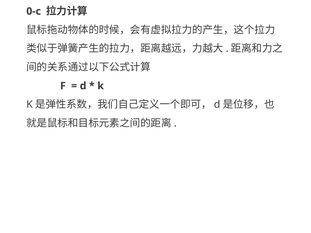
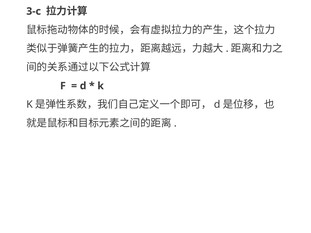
0-c: 0-c -> 3-c
